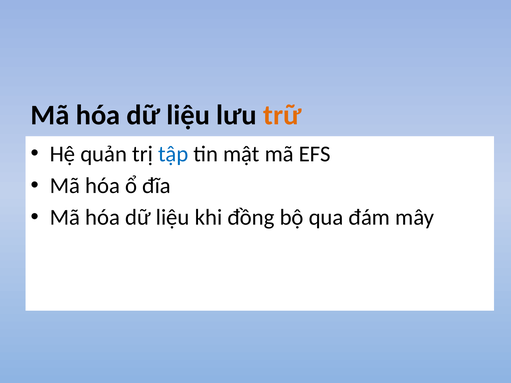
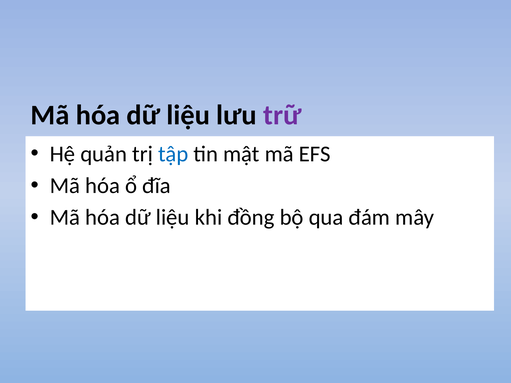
trữ colour: orange -> purple
